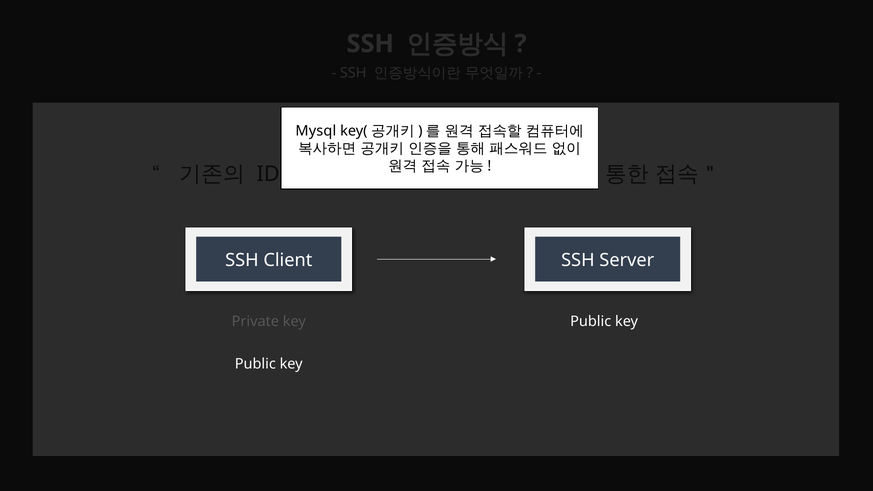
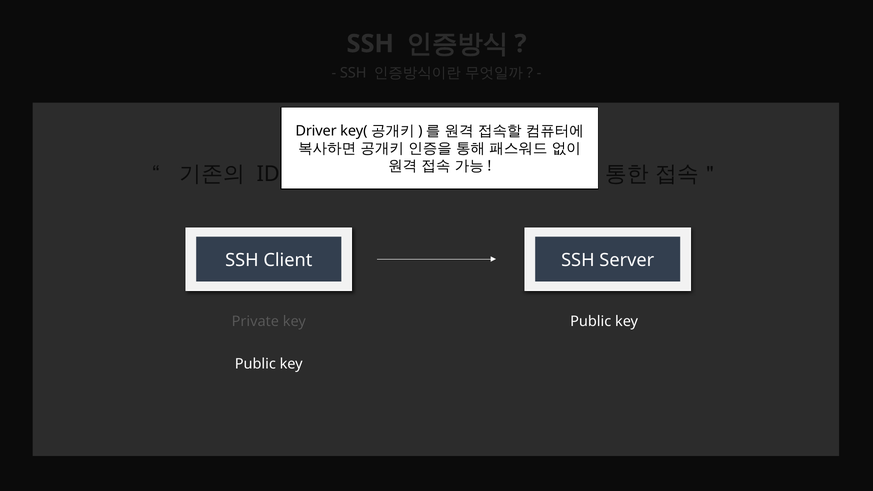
Mysql: Mysql -> Driver
